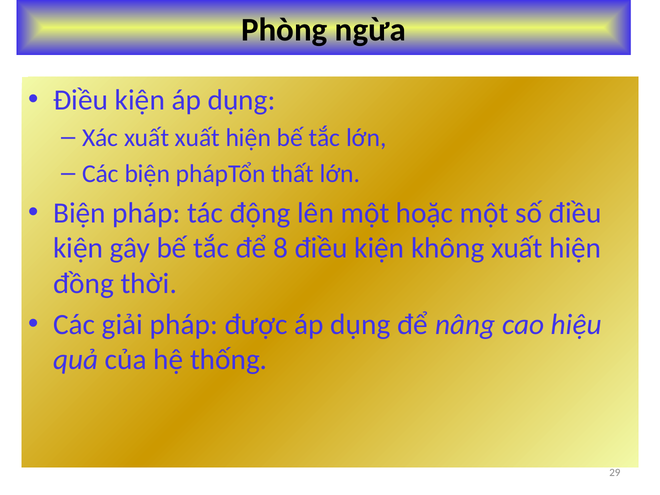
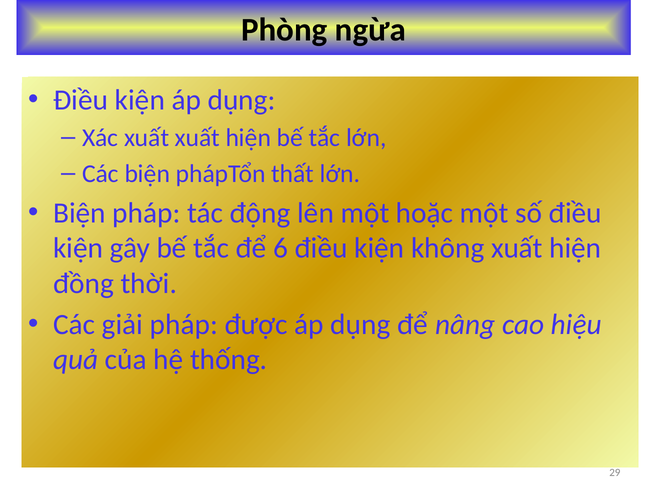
8: 8 -> 6
